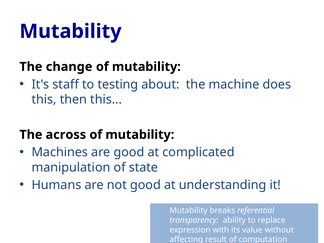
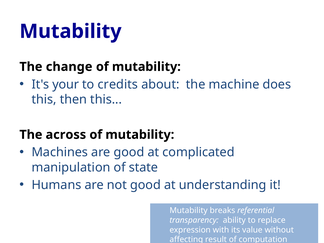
staff: staff -> your
testing: testing -> credits
